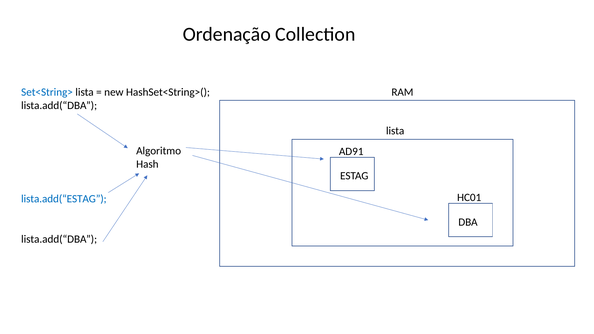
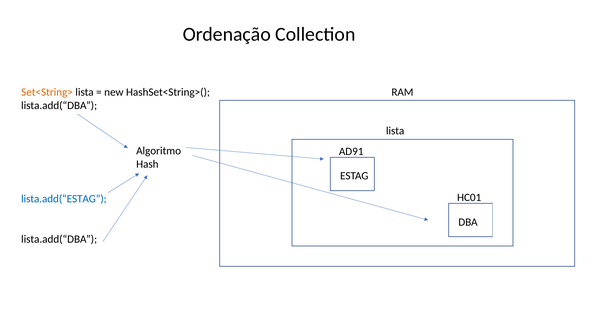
Set<String> colour: blue -> orange
